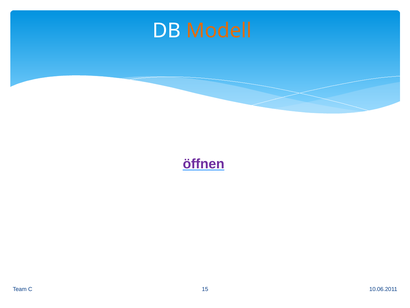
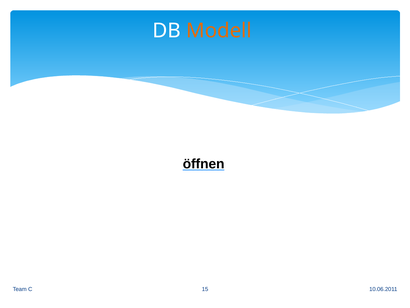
öffnen colour: purple -> black
